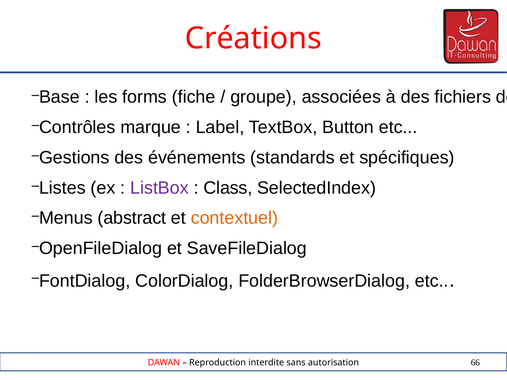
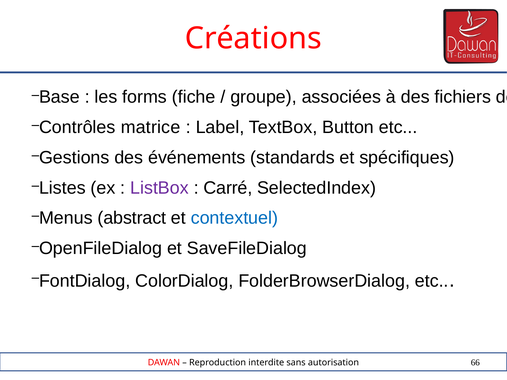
marque: marque -> matrice
Class: Class -> Carré
contextuel colour: orange -> blue
